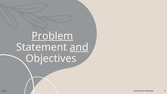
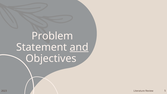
Problem underline: present -> none
